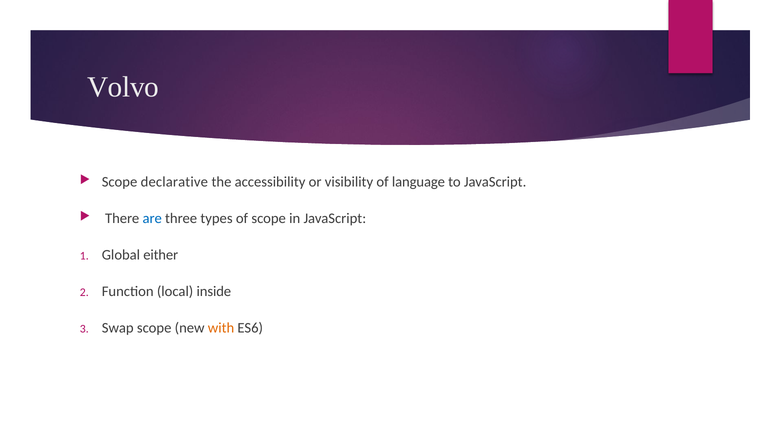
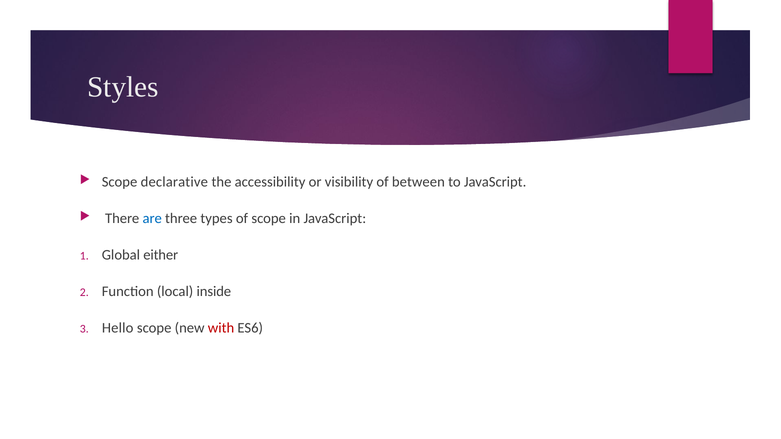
Volvo: Volvo -> Styles
language: language -> between
Swap: Swap -> Hello
with colour: orange -> red
